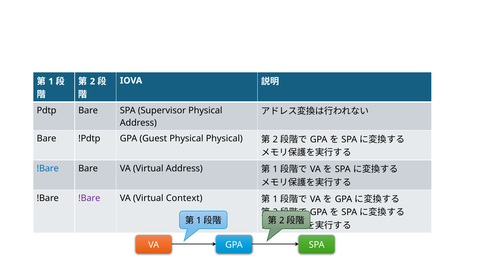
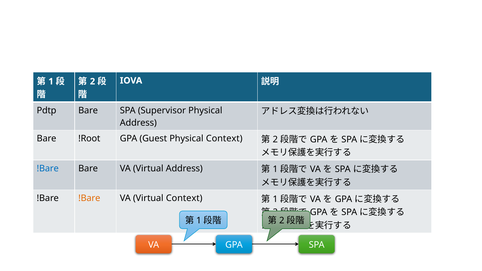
!Pdtp: !Pdtp -> !Root
Physical Physical: Physical -> Context
!Bare at (89, 198) colour: purple -> orange
